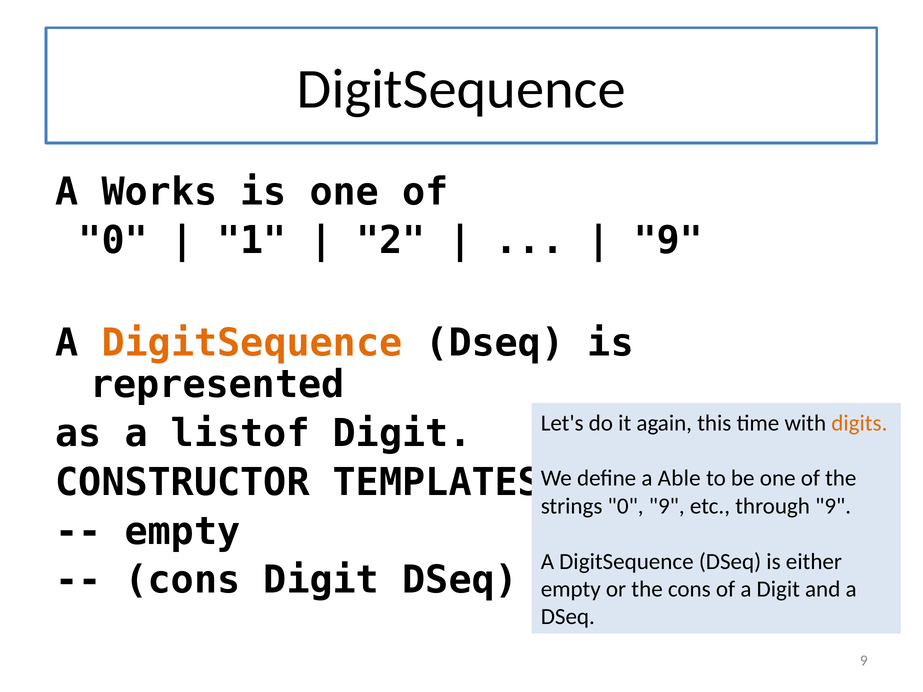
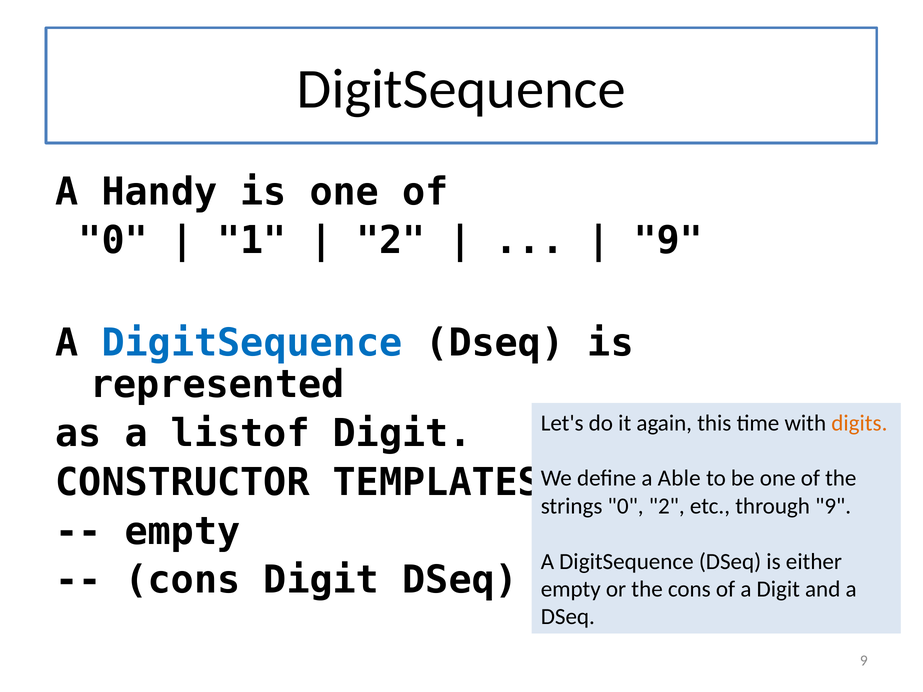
Works: Works -> Handy
DigitSequence at (252, 343) colour: orange -> blue
0 9: 9 -> 2
